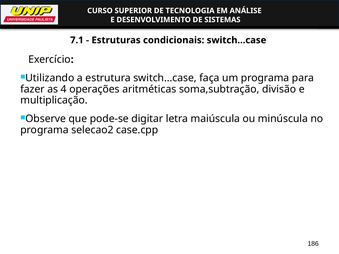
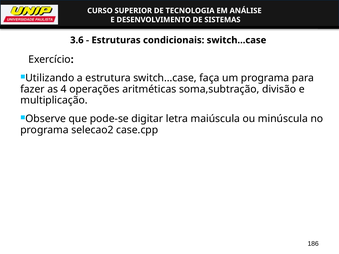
7.1: 7.1 -> 3.6
